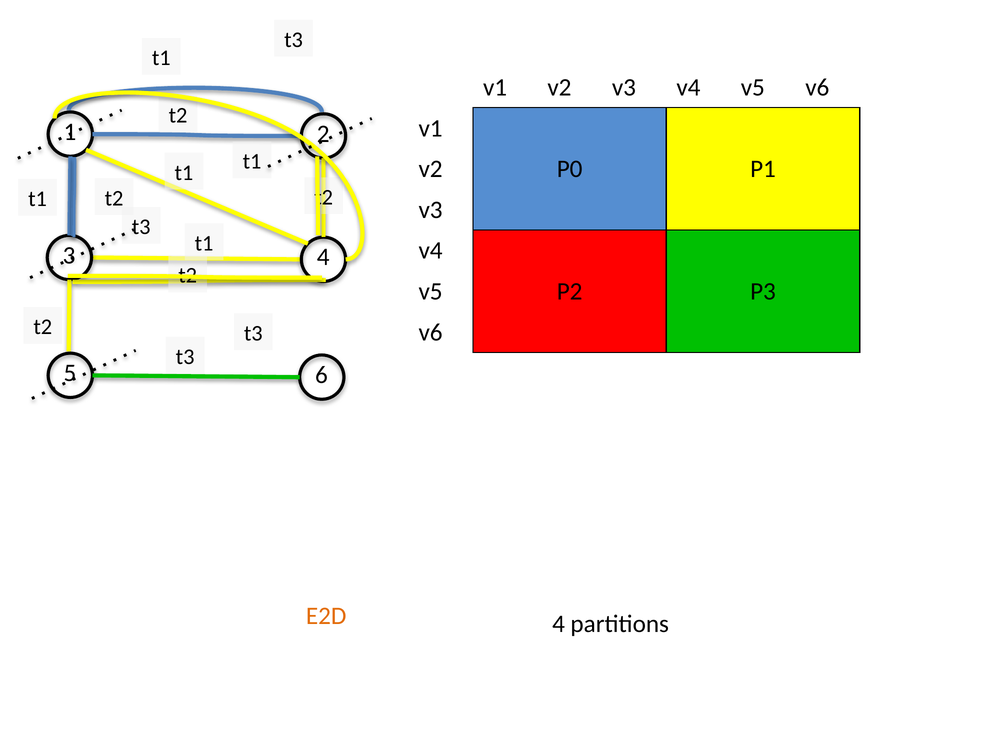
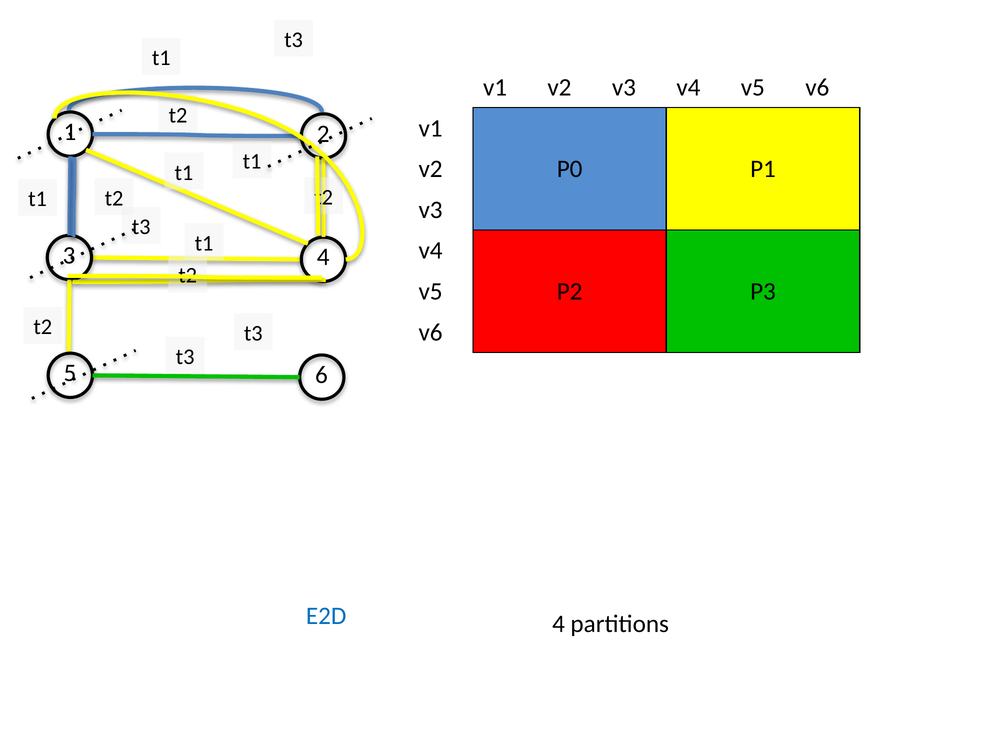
E2D colour: orange -> blue
